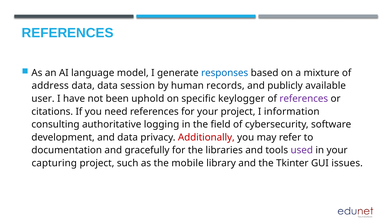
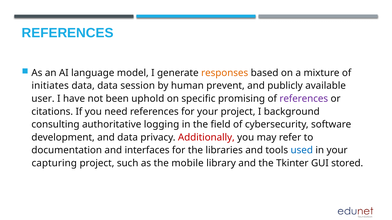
responses colour: blue -> orange
address: address -> initiates
records: records -> prevent
keylogger: keylogger -> promising
information: information -> background
gracefully: gracefully -> interfaces
used colour: purple -> blue
issues: issues -> stored
